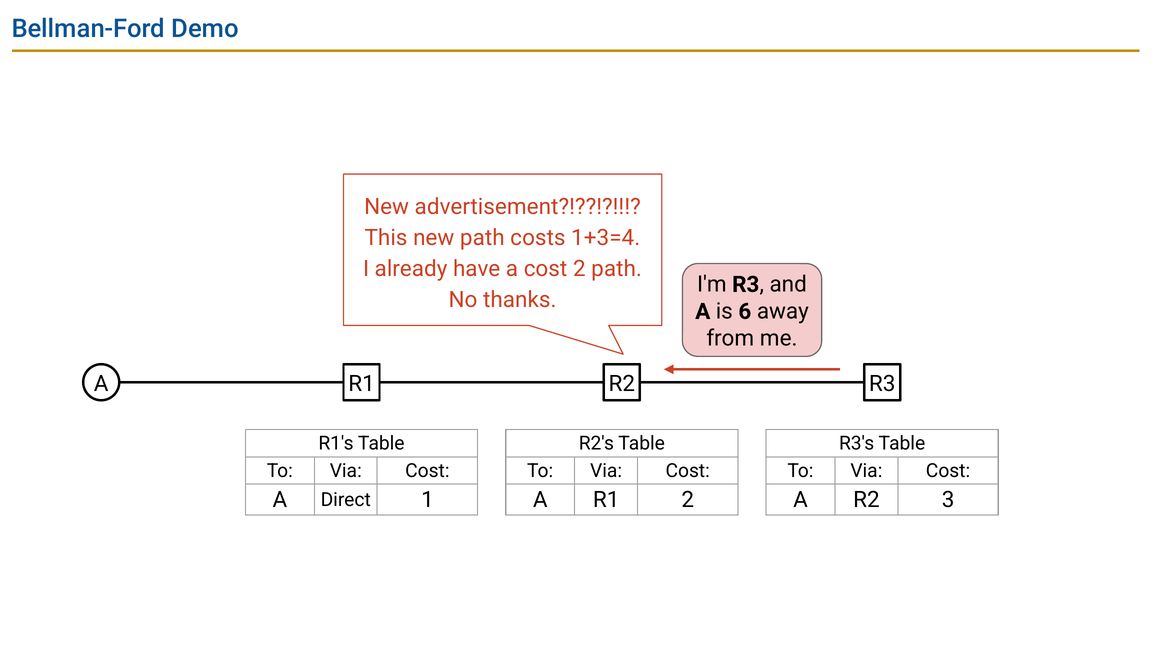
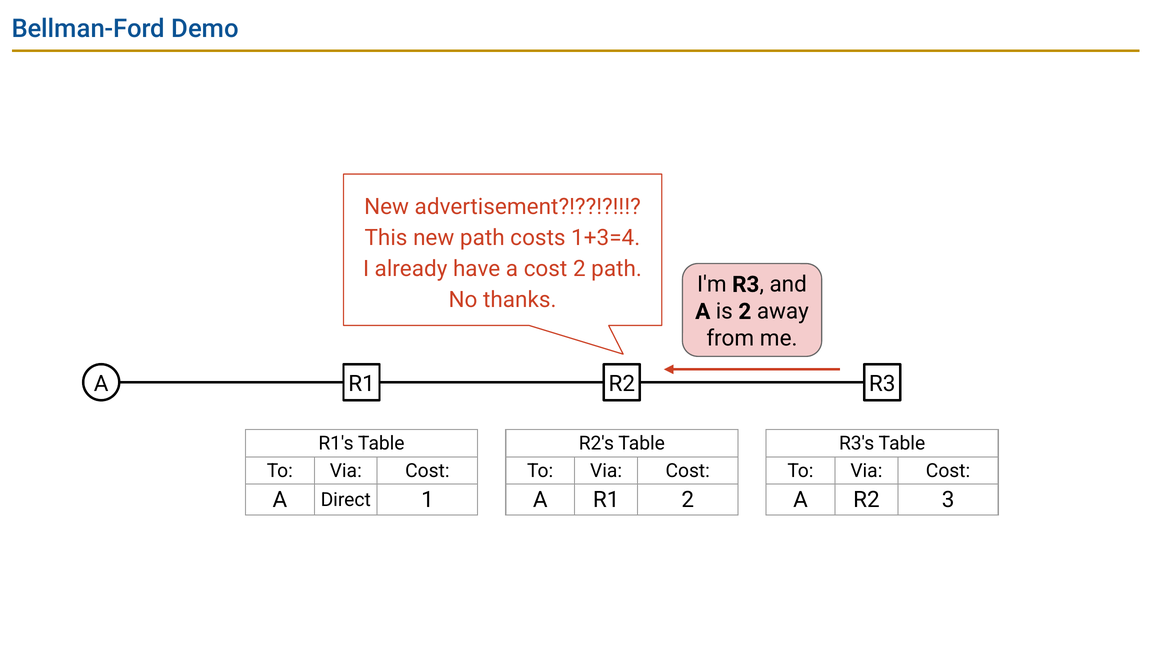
is 6: 6 -> 2
